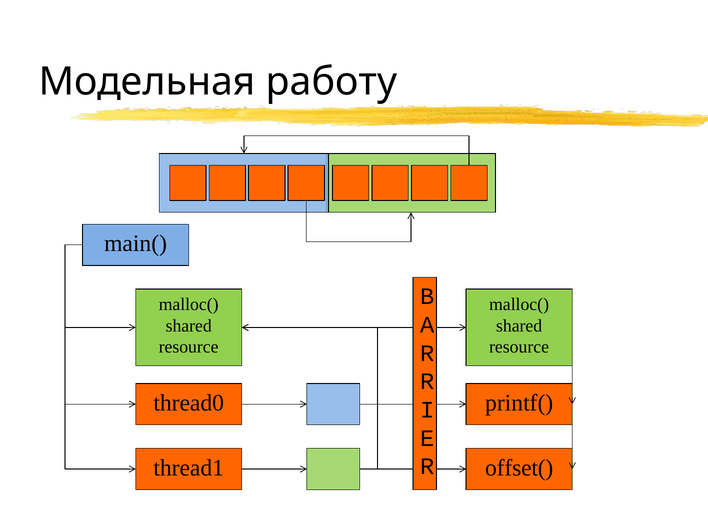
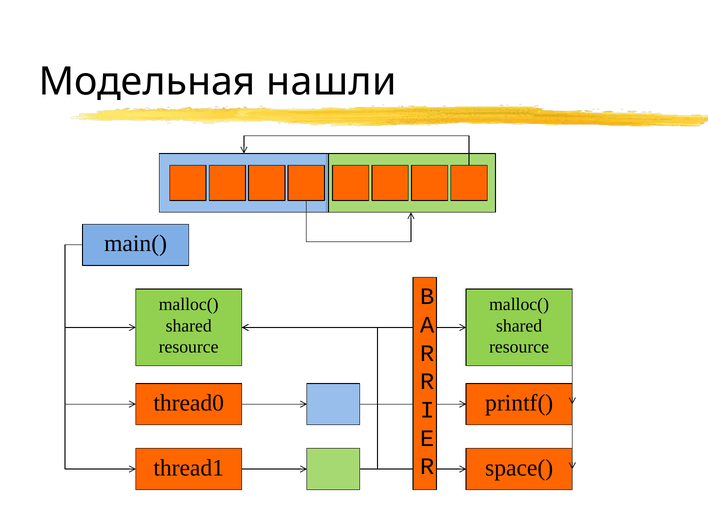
работу: работу -> нашли
offset(: offset( -> space(
